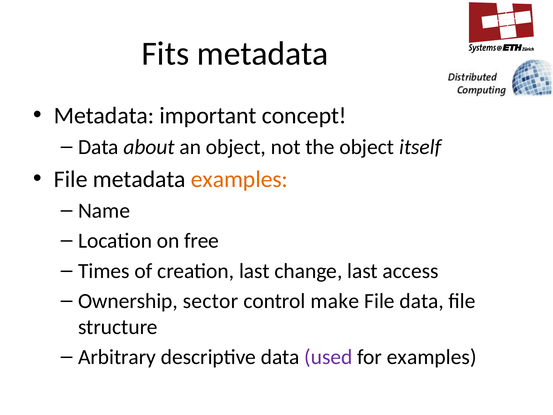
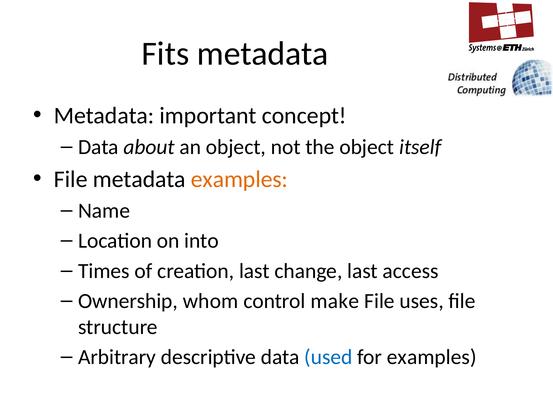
free: free -> into
sector: sector -> whom
File data: data -> uses
used colour: purple -> blue
